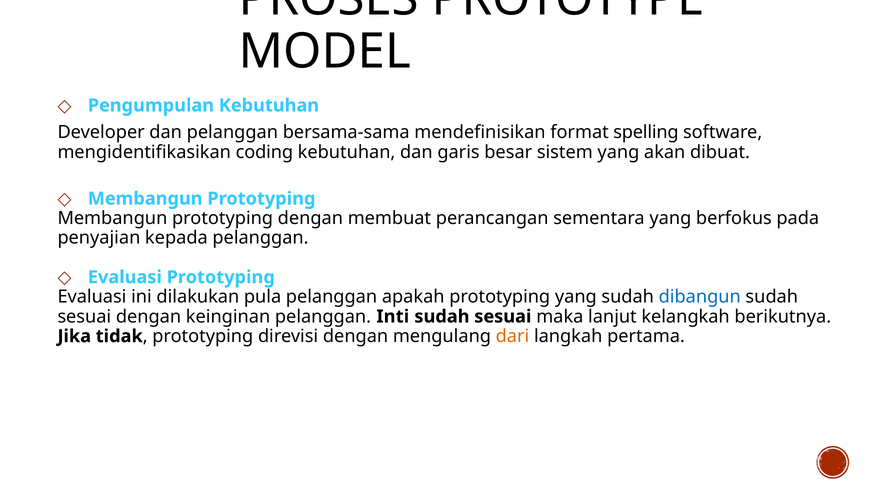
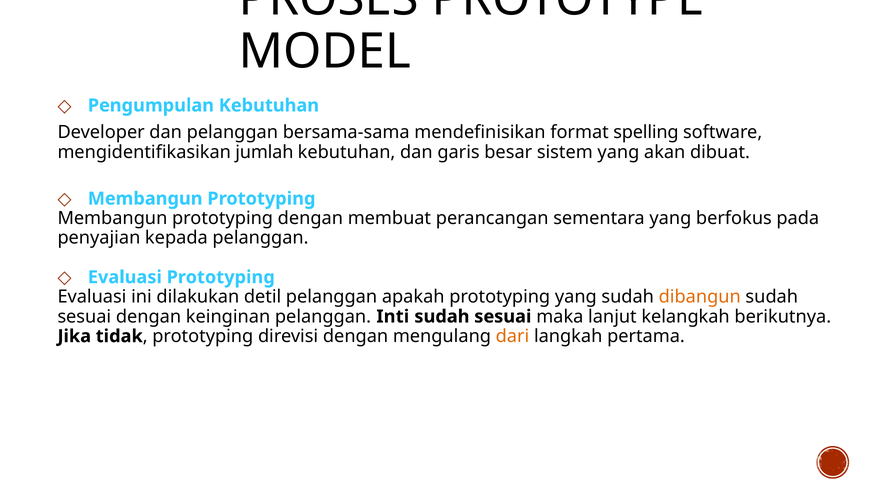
coding: coding -> jumlah
pula: pula -> detil
dibangun colour: blue -> orange
